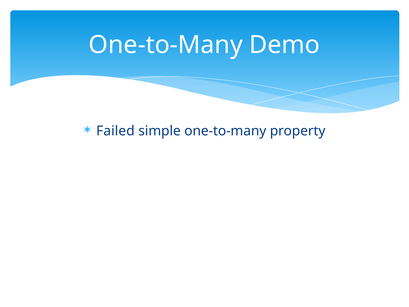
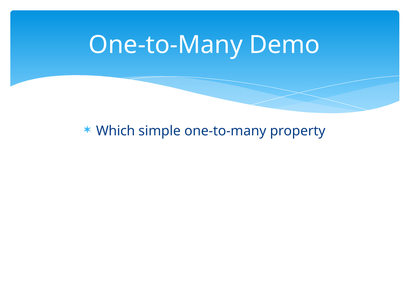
Failed: Failed -> Which
